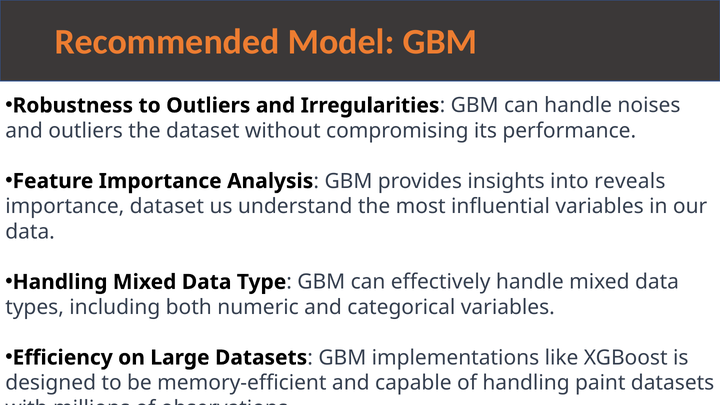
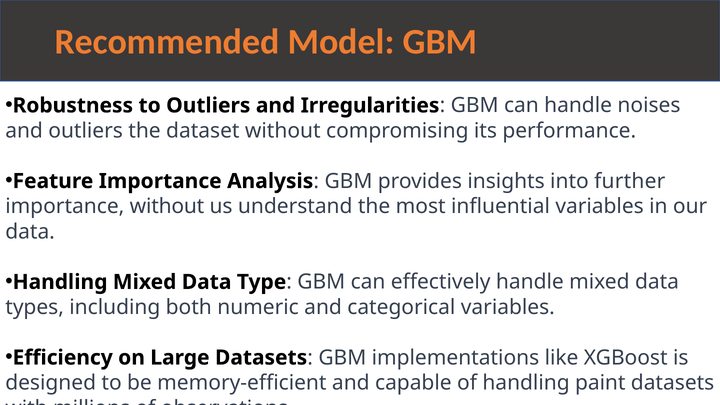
reveals: reveals -> further
importance dataset: dataset -> without
